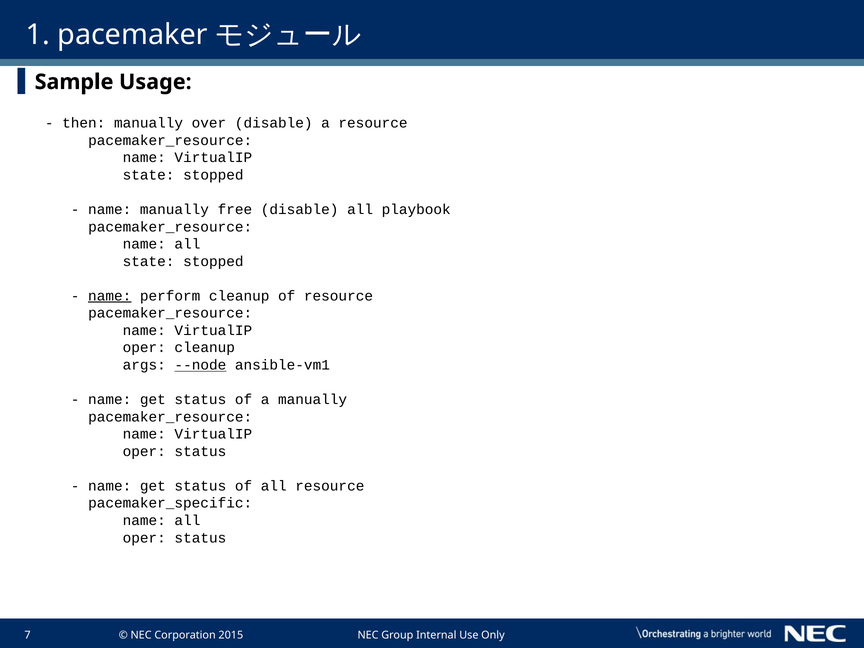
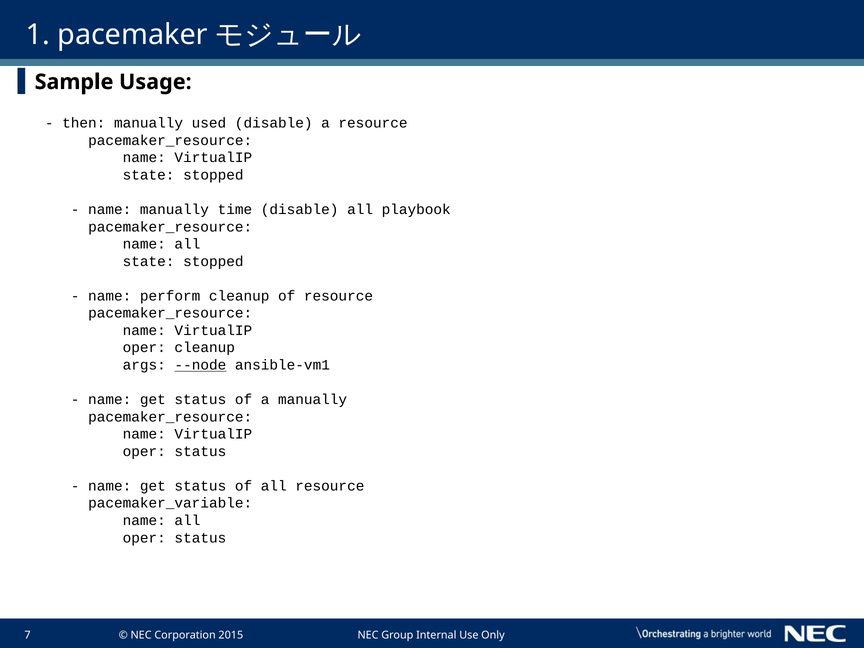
over: over -> used
free: free -> time
name at (110, 296) underline: present -> none
pacemaker_specific: pacemaker_specific -> pacemaker_variable
